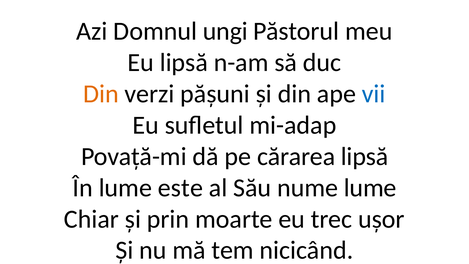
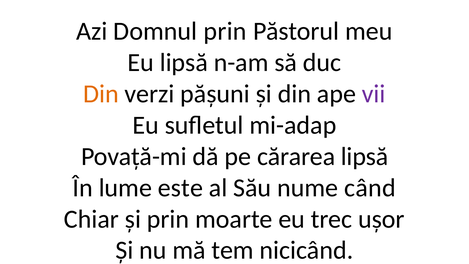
Domnul ungi: ungi -> prin
vii colour: blue -> purple
nume lume: lume -> când
